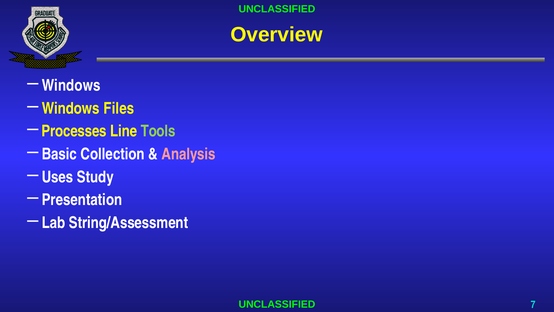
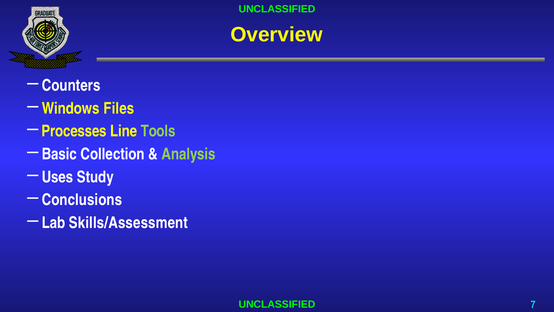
Windows at (71, 85): Windows -> Counters
Analysis colour: pink -> light green
Presentation: Presentation -> Conclusions
String/Assessment: String/Assessment -> Skills/Assessment
